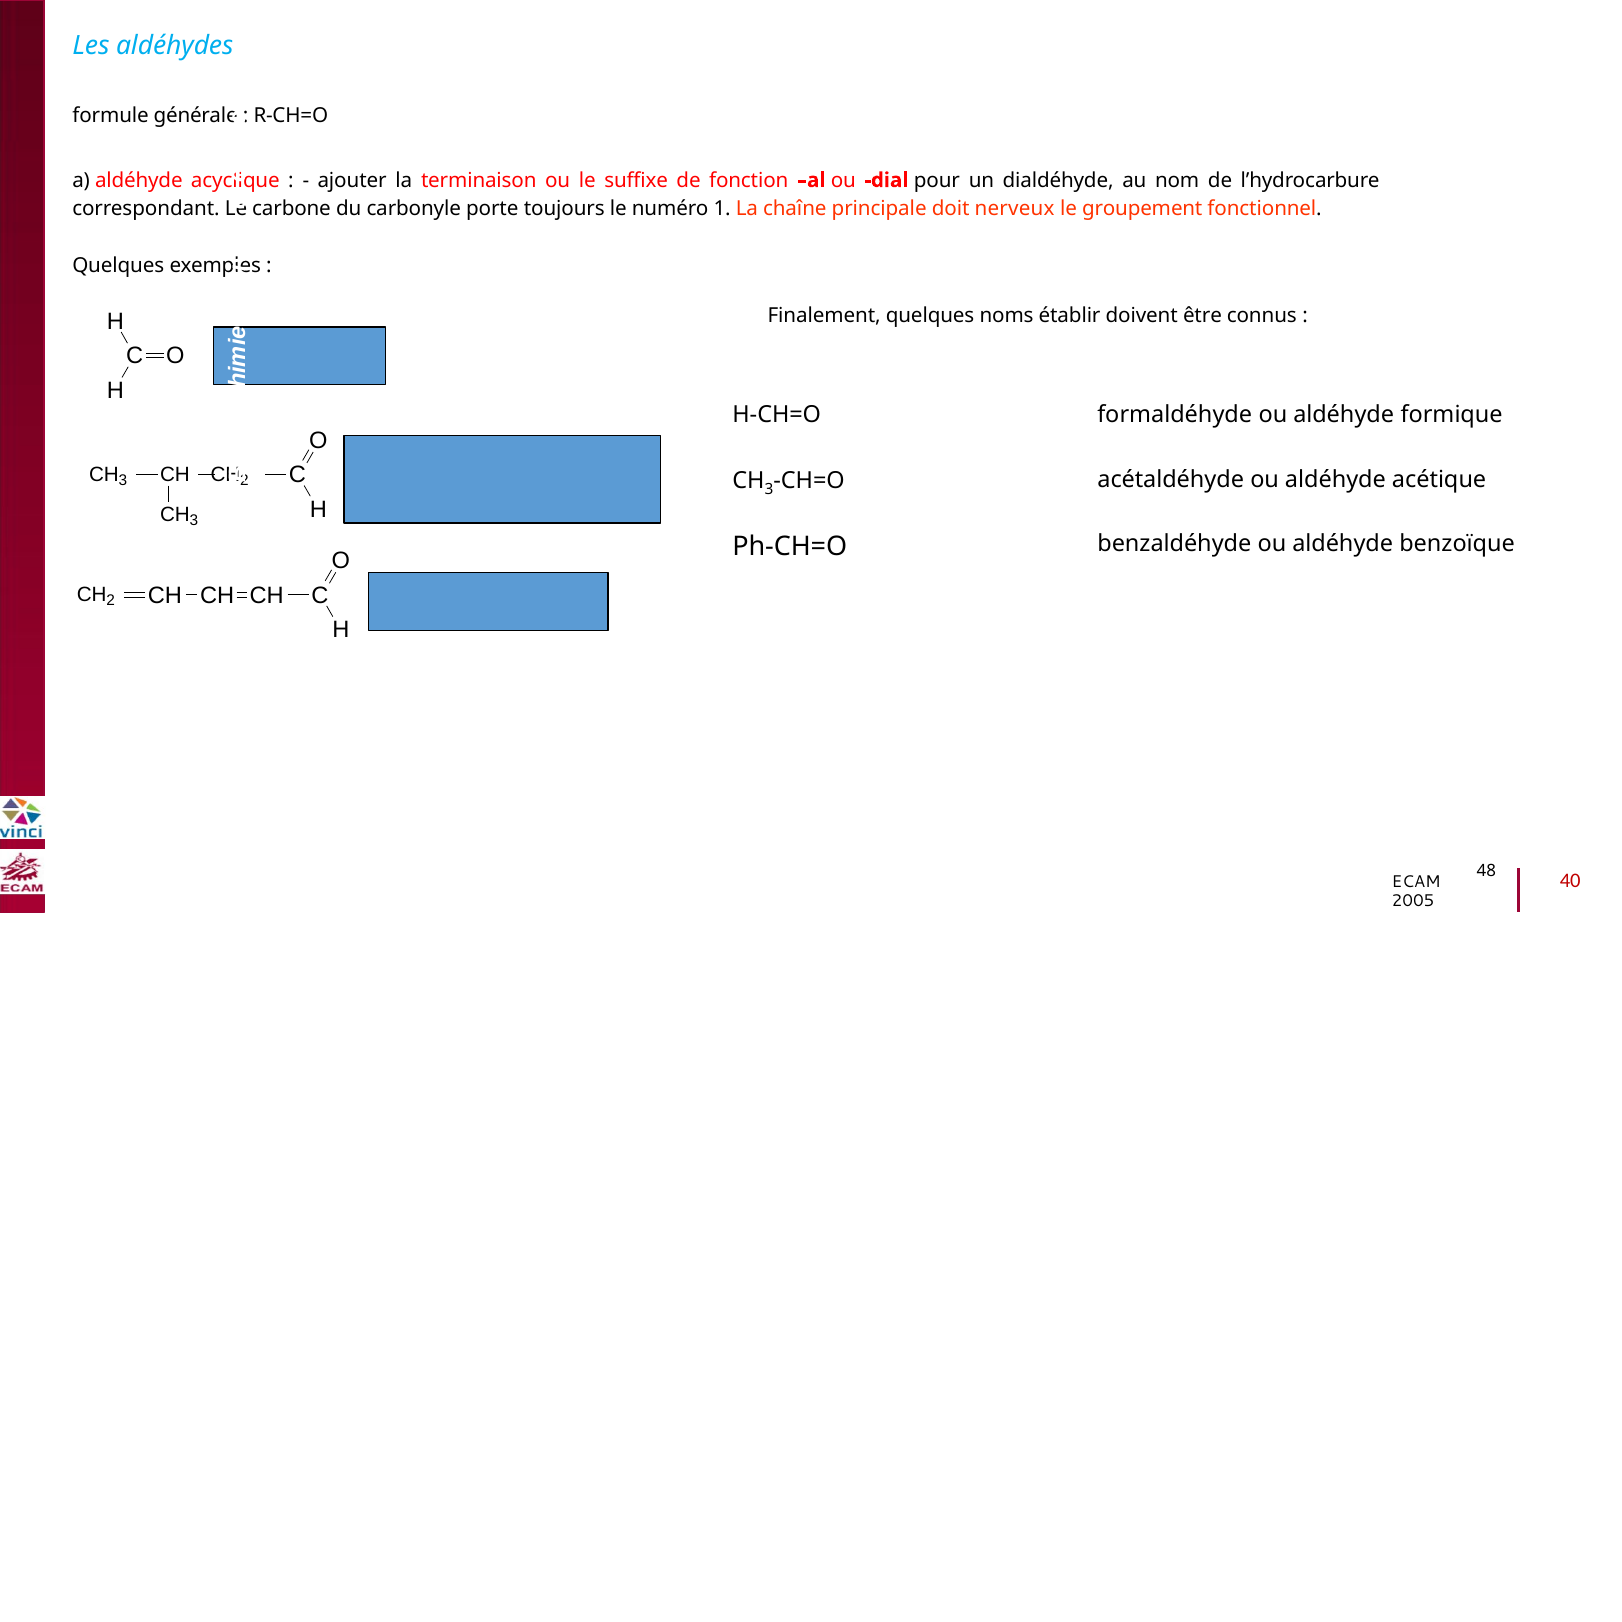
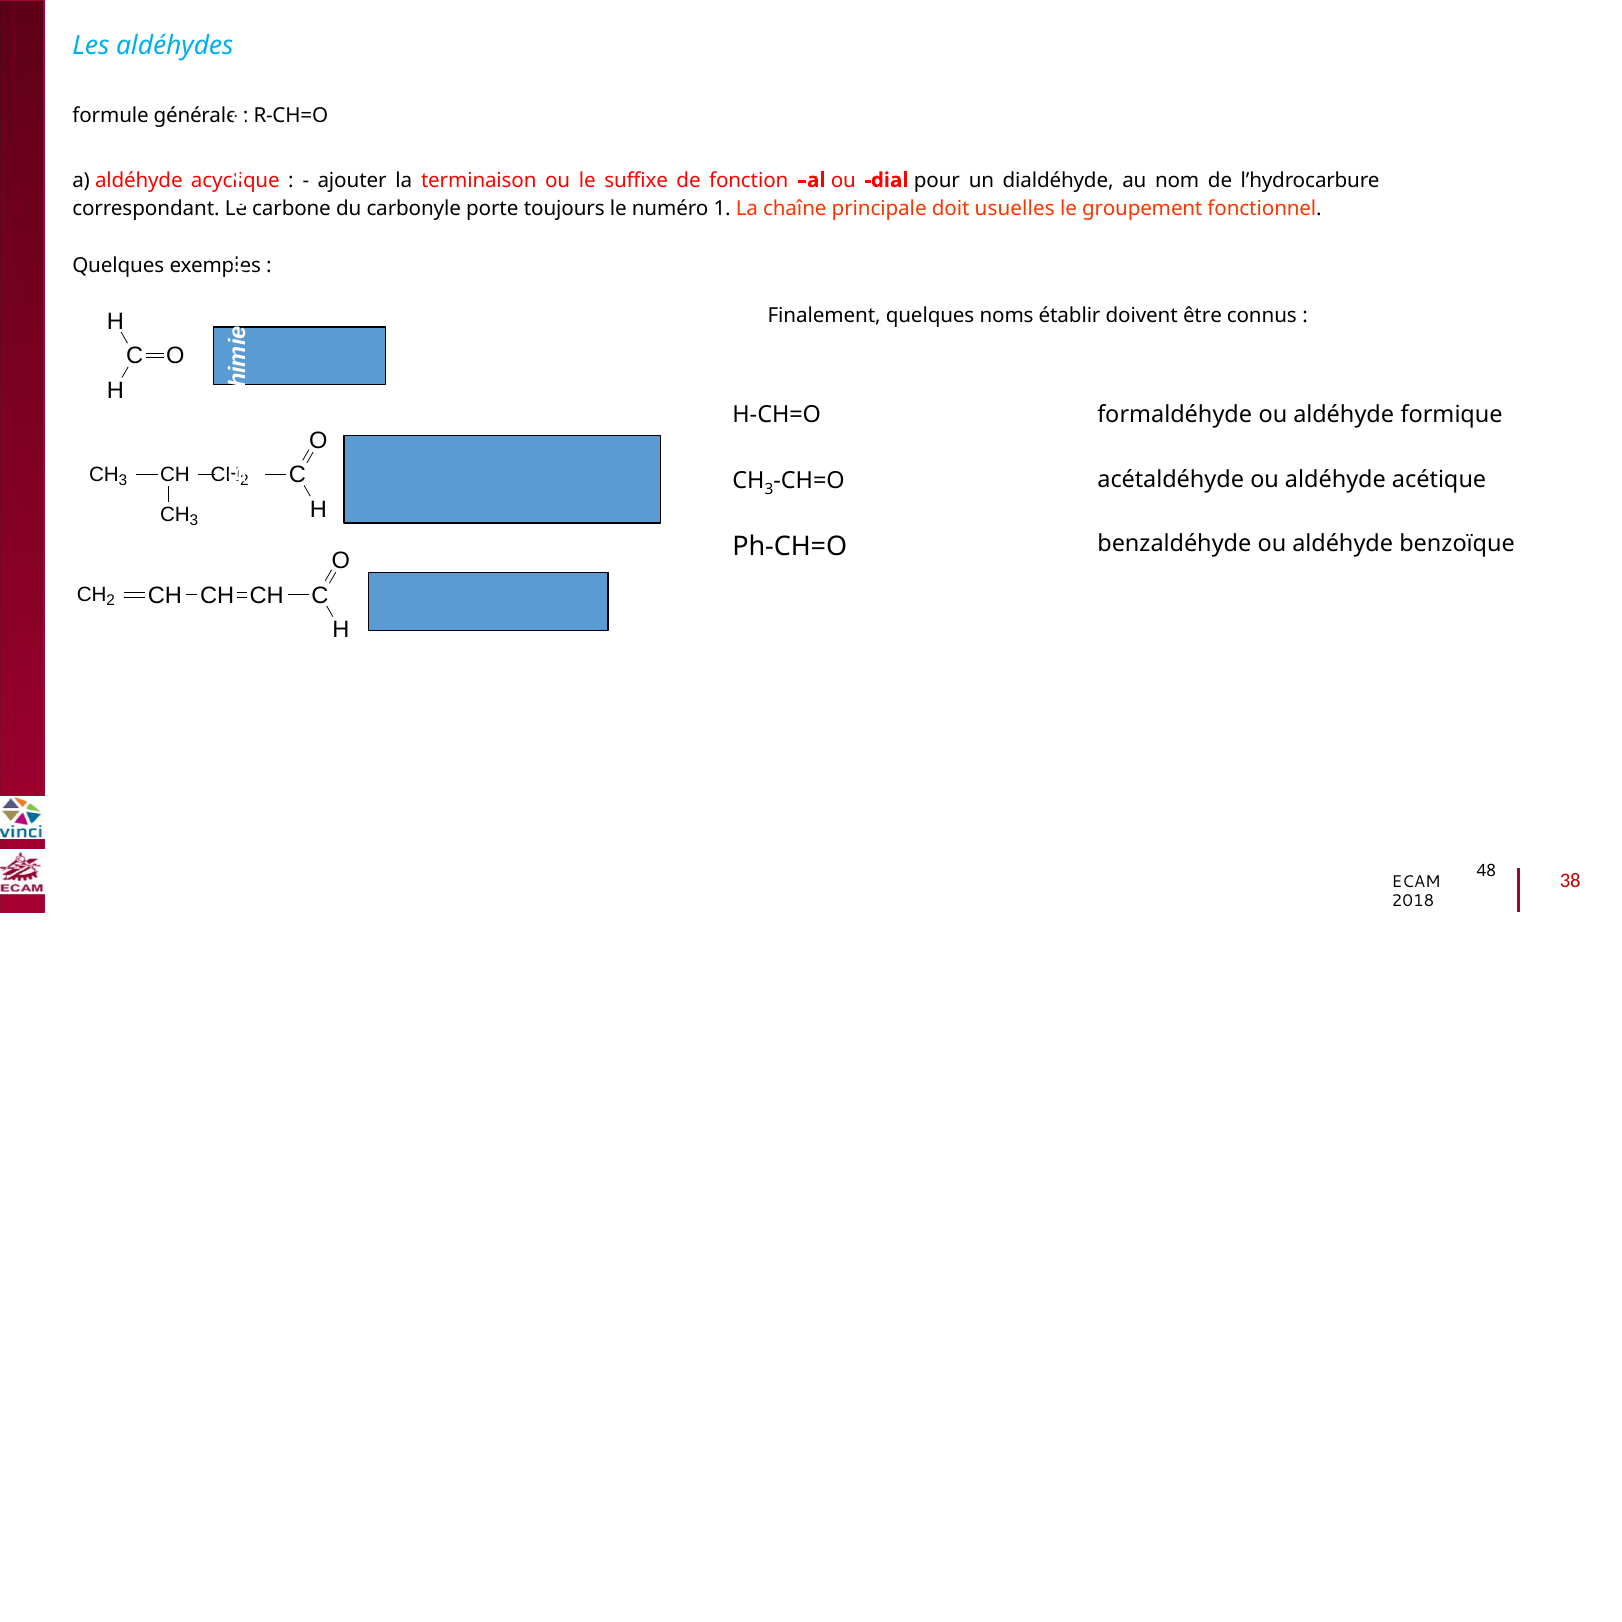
nerveux: nerveux -> usuelles
40: 40 -> 38
2005: 2005 -> 2018
